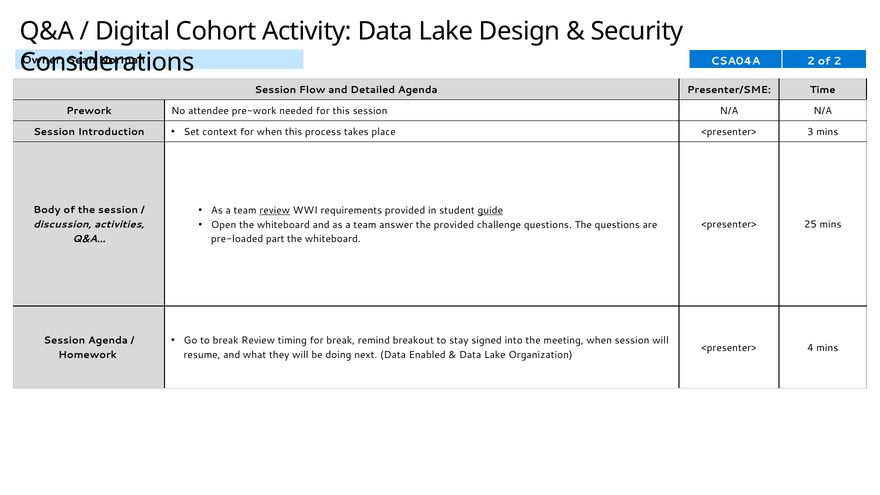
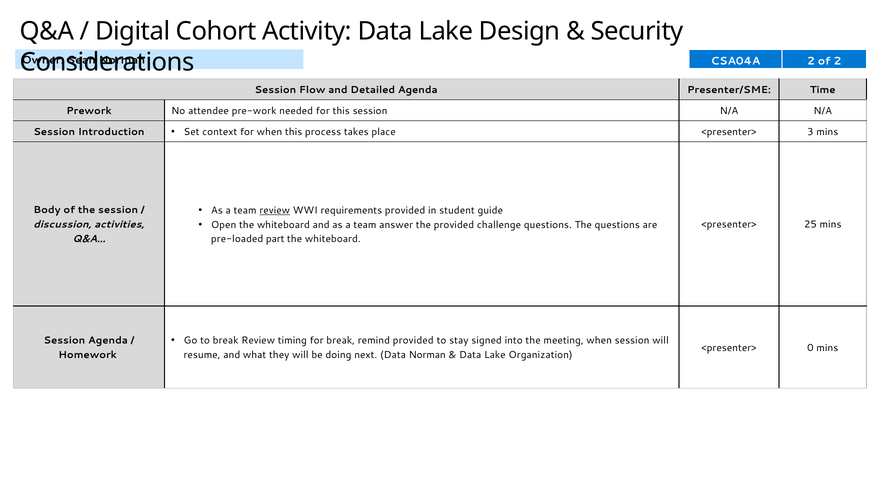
guide underline: present -> none
remind breakout: breakout -> provided
4: 4 -> 0
Data Enabled: Enabled -> Norman
